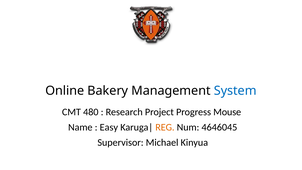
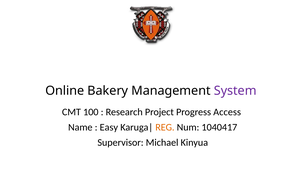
System colour: blue -> purple
480: 480 -> 100
Mouse: Mouse -> Access
4646045: 4646045 -> 1040417
